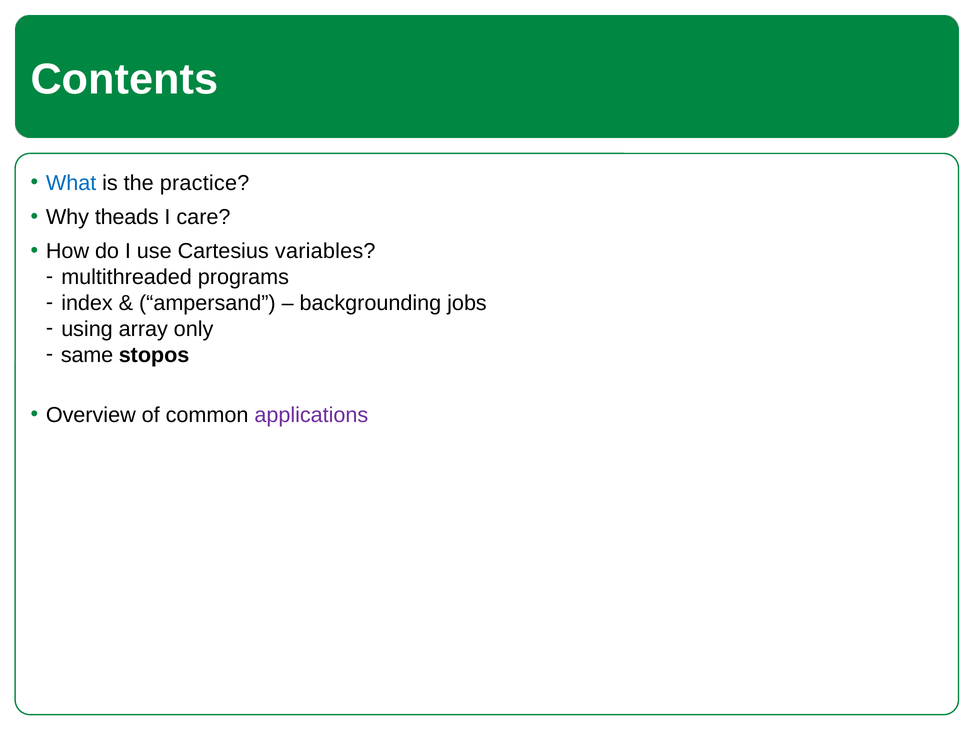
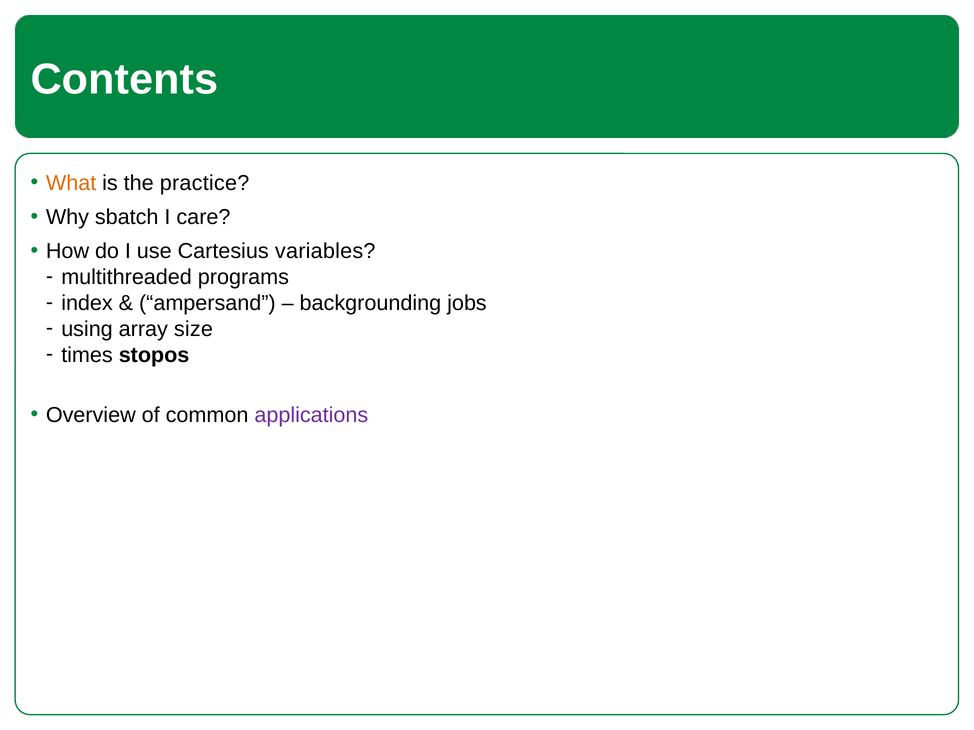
What colour: blue -> orange
theads: theads -> sbatch
only: only -> size
same: same -> times
